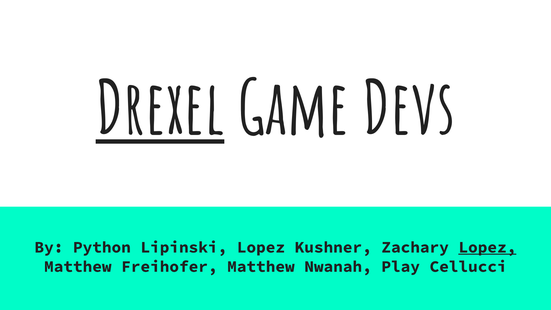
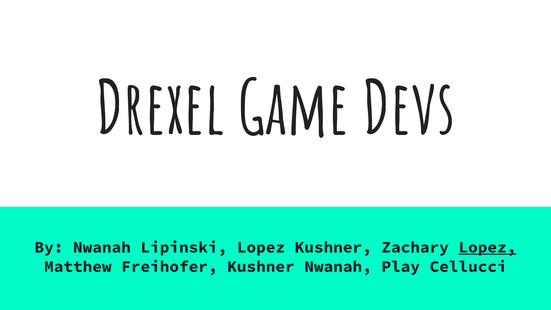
Drexel underline: present -> none
By Python: Python -> Nwanah
Freihofer Matthew: Matthew -> Kushner
